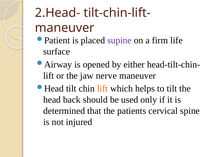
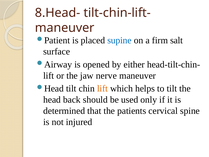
2.Head-: 2.Head- -> 8.Head-
supine colour: purple -> blue
life: life -> salt
